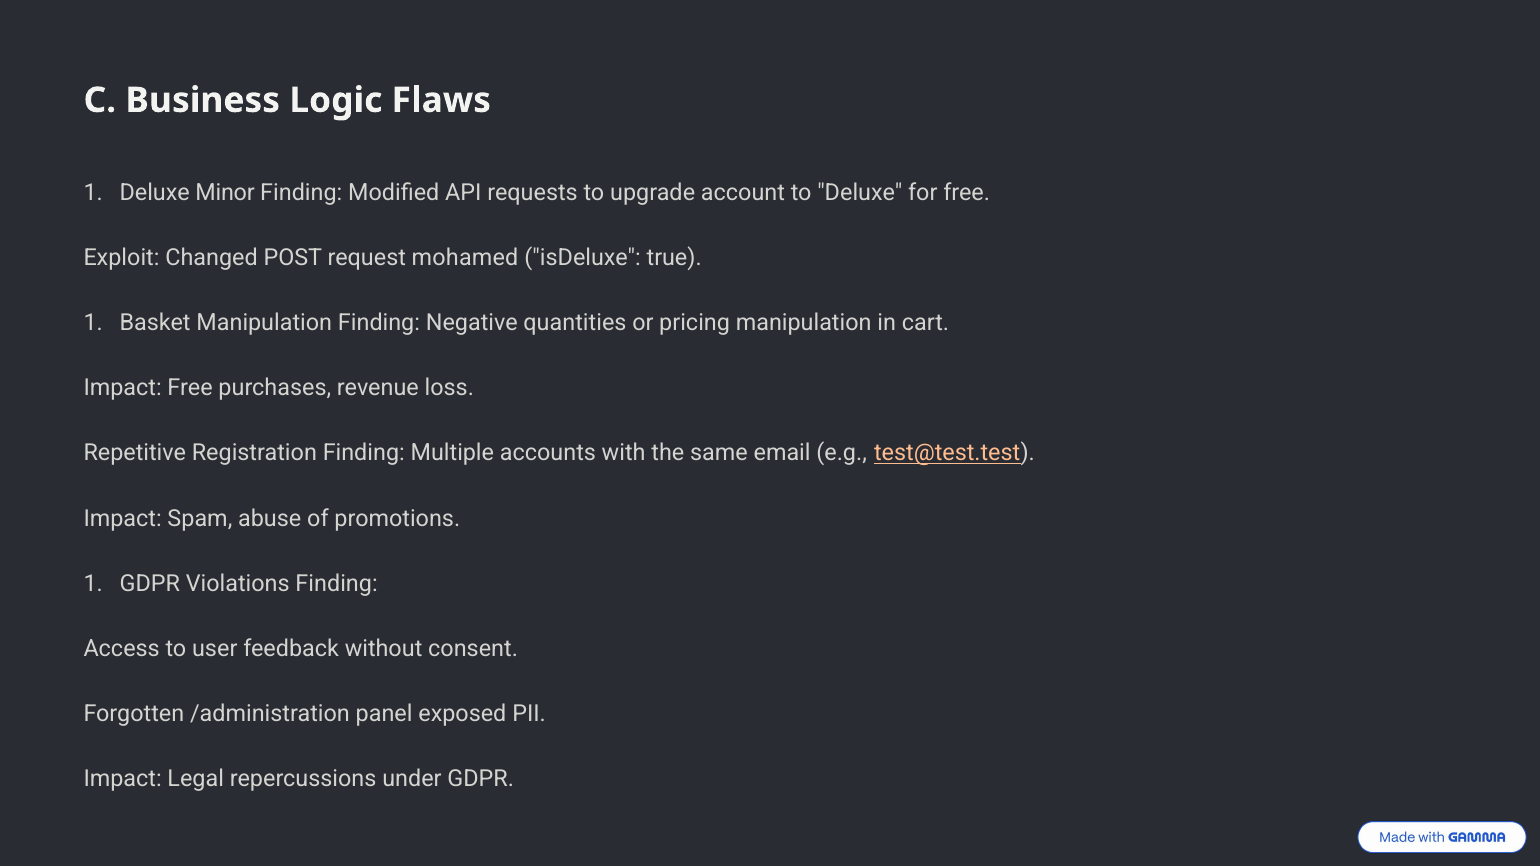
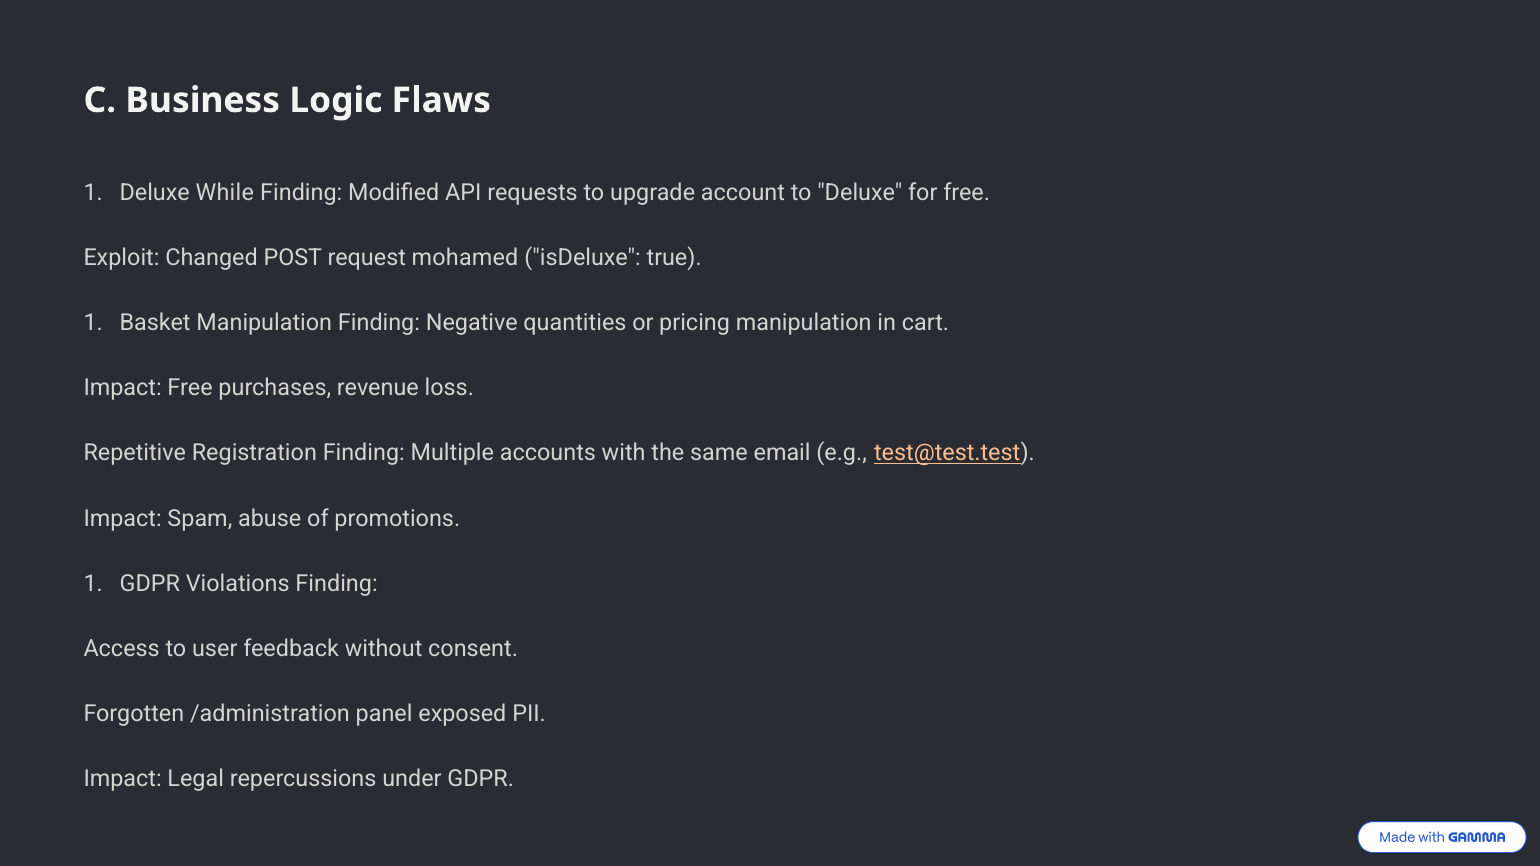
Minor: Minor -> While
